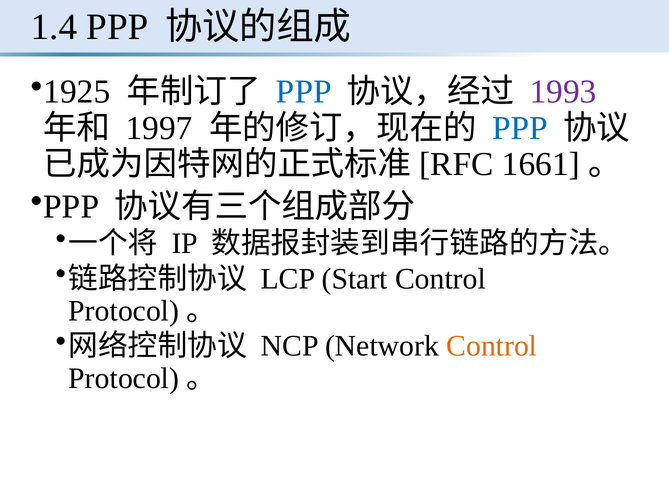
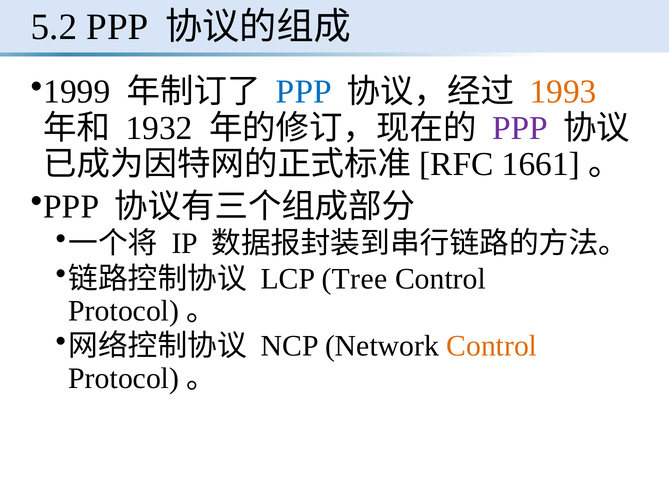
1.4: 1.4 -> 5.2
1925: 1925 -> 1999
1993 colour: purple -> orange
1997: 1997 -> 1932
PPP at (520, 128) colour: blue -> purple
Start: Start -> Tree
